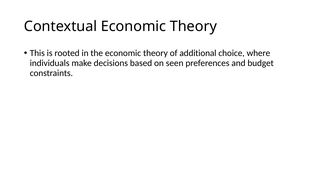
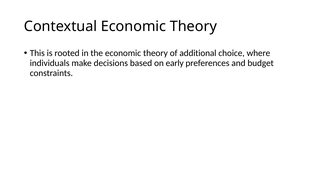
seen: seen -> early
